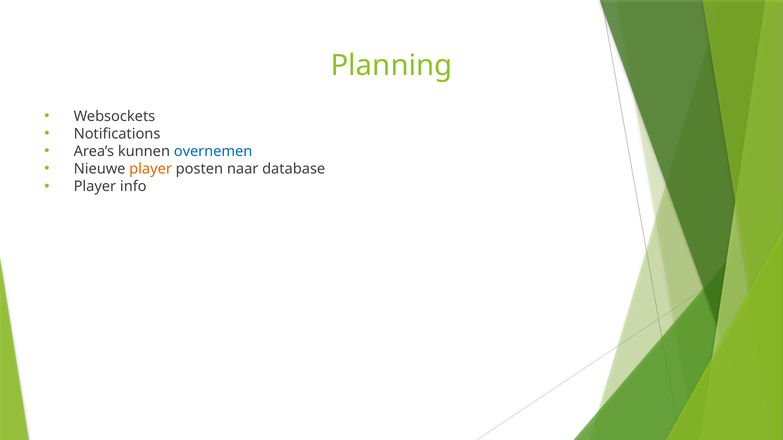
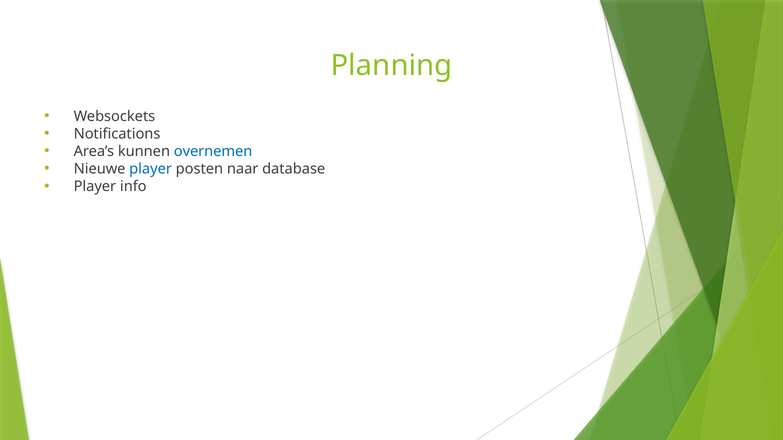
player at (151, 169) colour: orange -> blue
